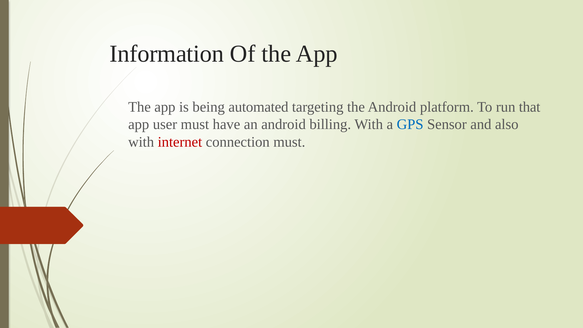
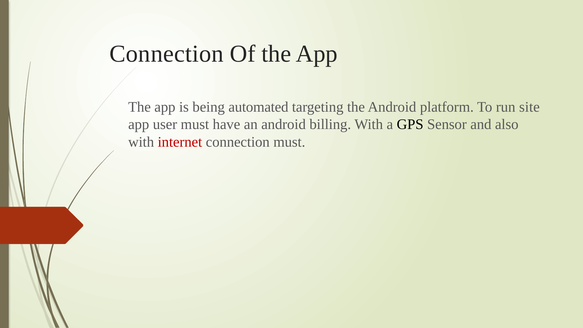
Information at (167, 54): Information -> Connection
that: that -> site
GPS colour: blue -> black
